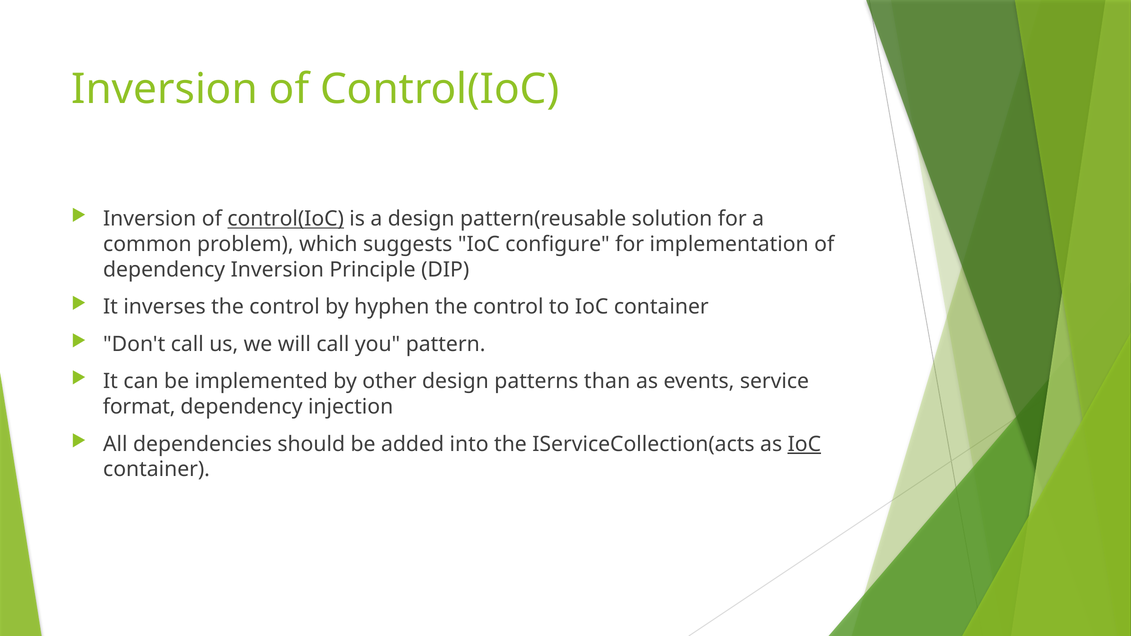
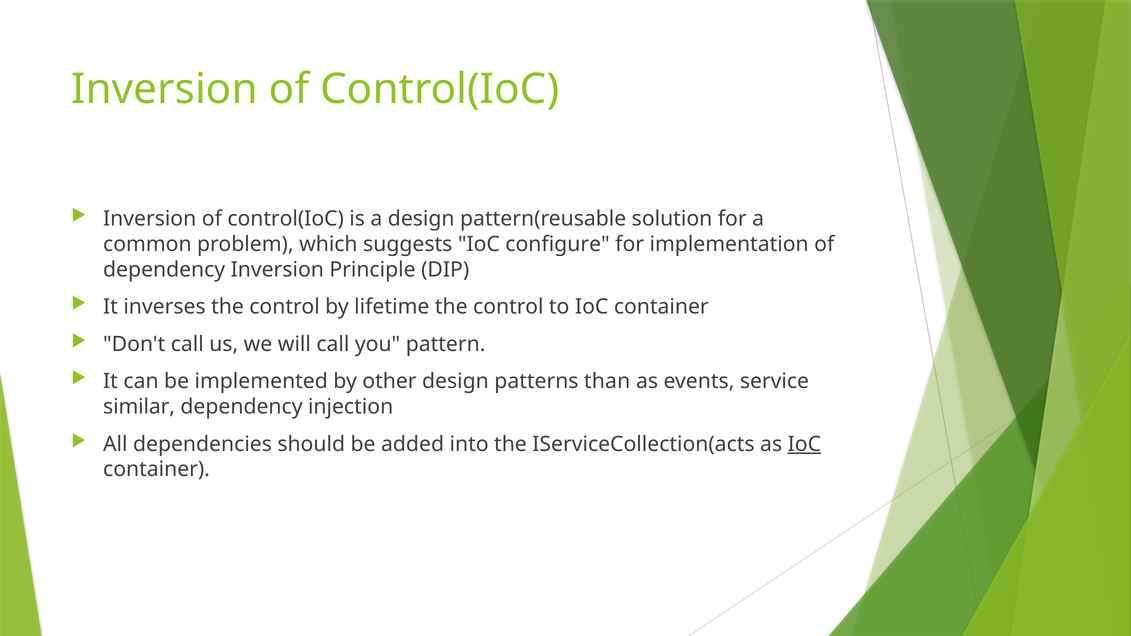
control(IoC at (286, 219) underline: present -> none
hyphen: hyphen -> lifetime
format: format -> similar
